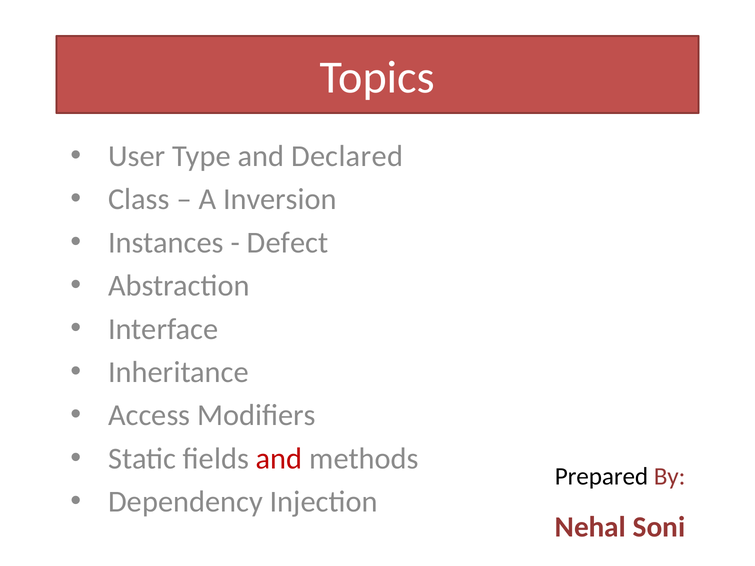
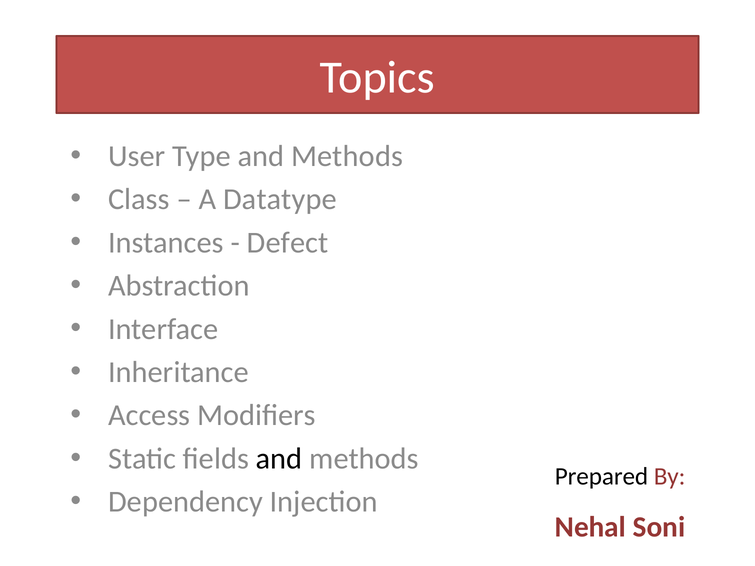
Type and Declared: Declared -> Methods
Inversion: Inversion -> Datatype
and at (279, 459) colour: red -> black
